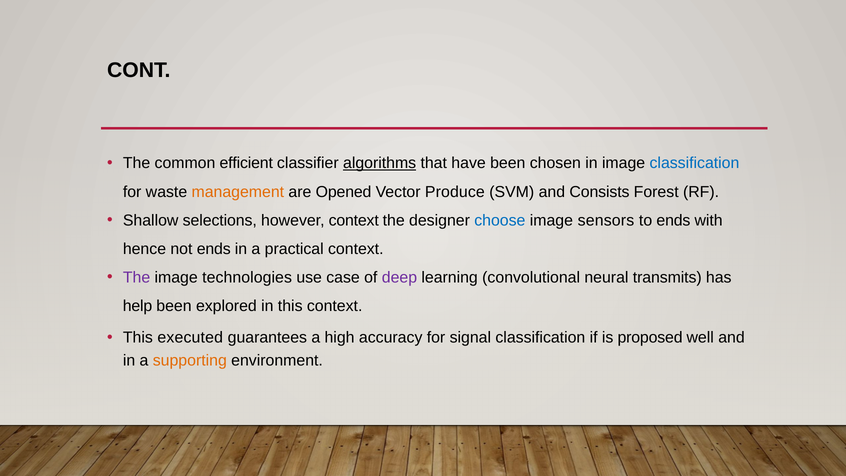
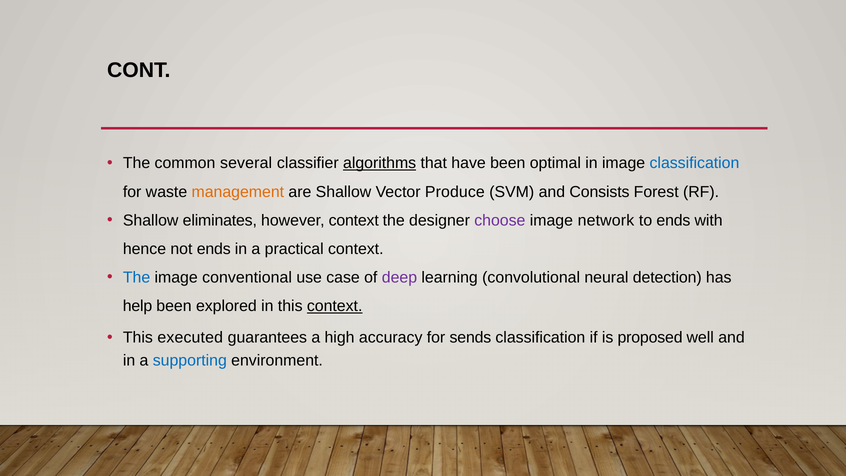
efficient: efficient -> several
chosen: chosen -> optimal
are Opened: Opened -> Shallow
selections: selections -> eliminates
choose colour: blue -> purple
sensors: sensors -> network
The at (137, 277) colour: purple -> blue
technologies: technologies -> conventional
transmits: transmits -> detection
context at (335, 306) underline: none -> present
signal: signal -> sends
supporting colour: orange -> blue
